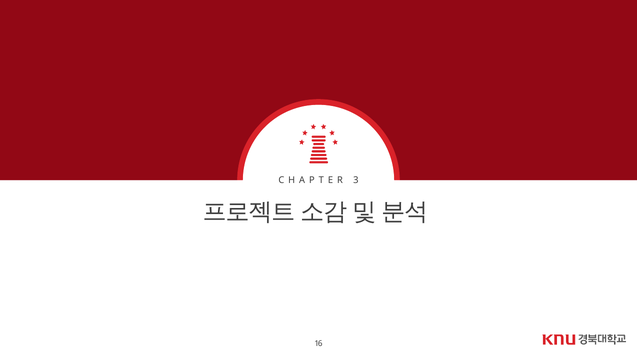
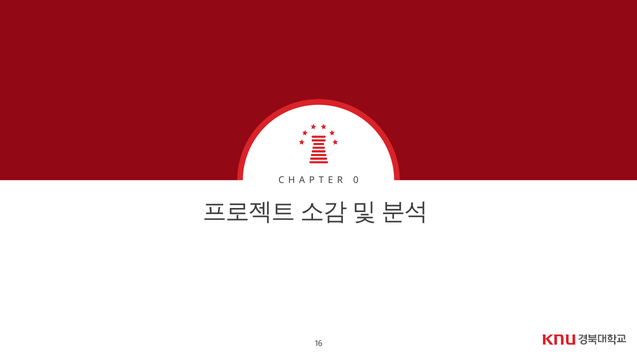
3: 3 -> 0
